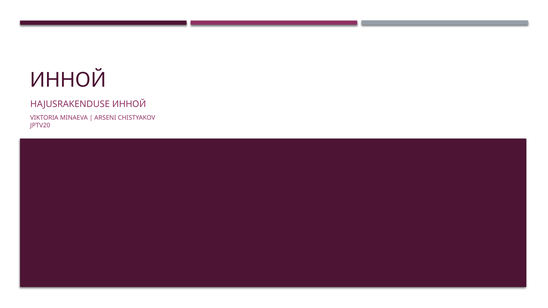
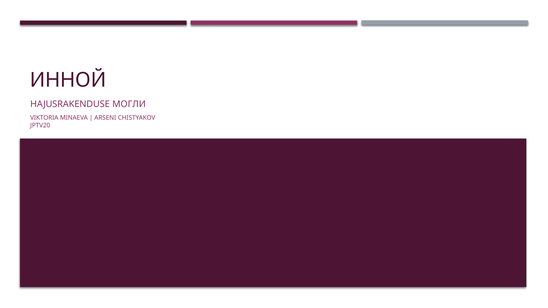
HAJUSRAKENDUSE ИННОЙ: ИННОЙ -> МОГЛИ
